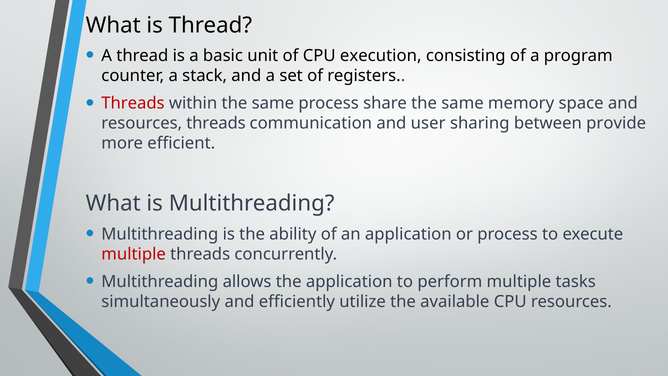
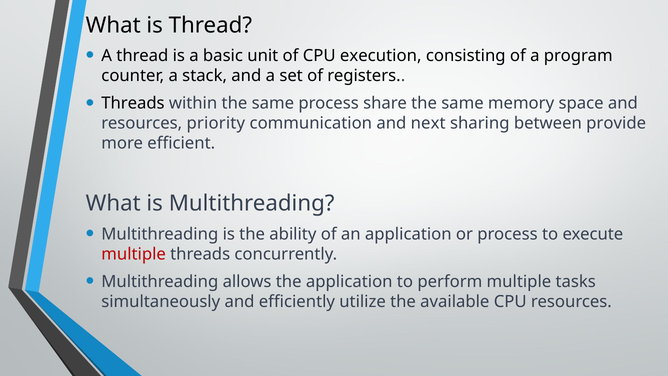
Threads at (133, 103) colour: red -> black
resources threads: threads -> priority
user: user -> next
